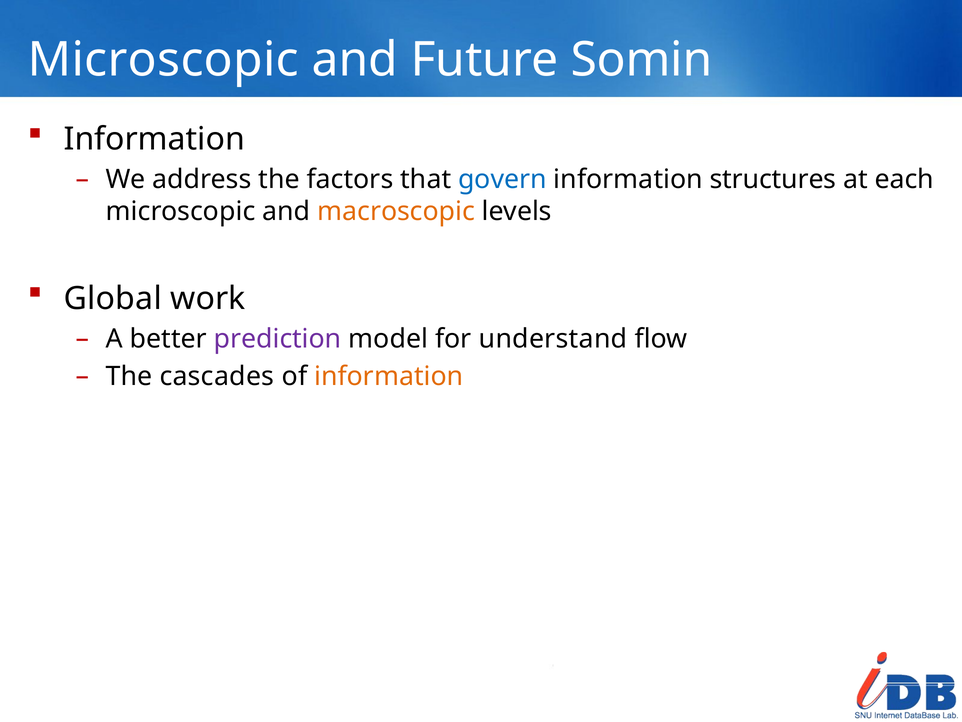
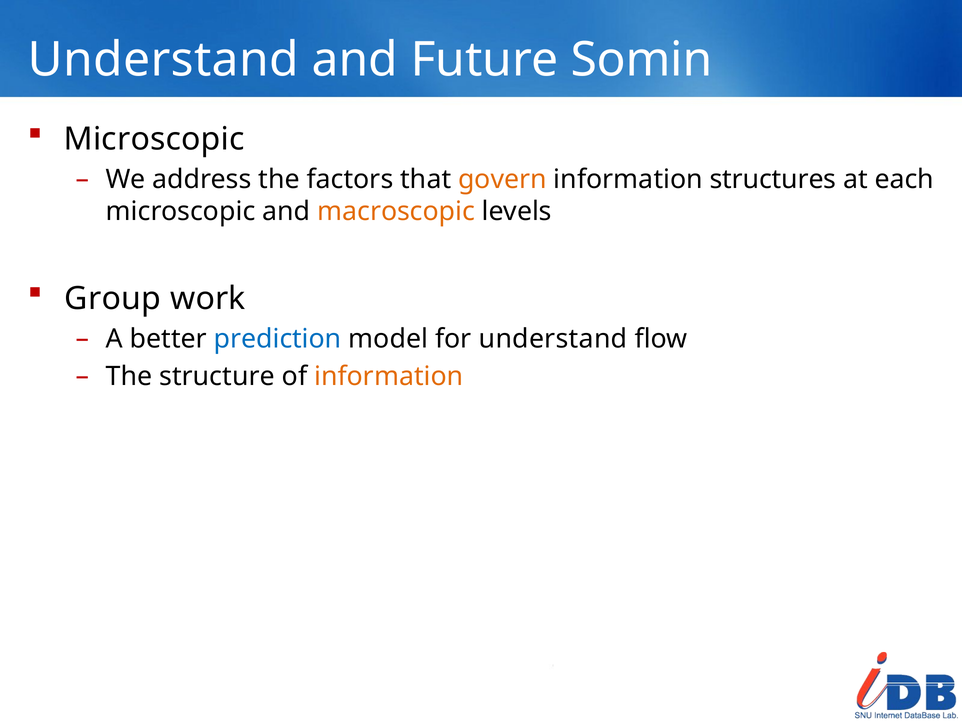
Microscopic at (163, 60): Microscopic -> Understand
Information at (154, 139): Information -> Microscopic
govern colour: blue -> orange
Global: Global -> Group
prediction colour: purple -> blue
cascades: cascades -> structure
